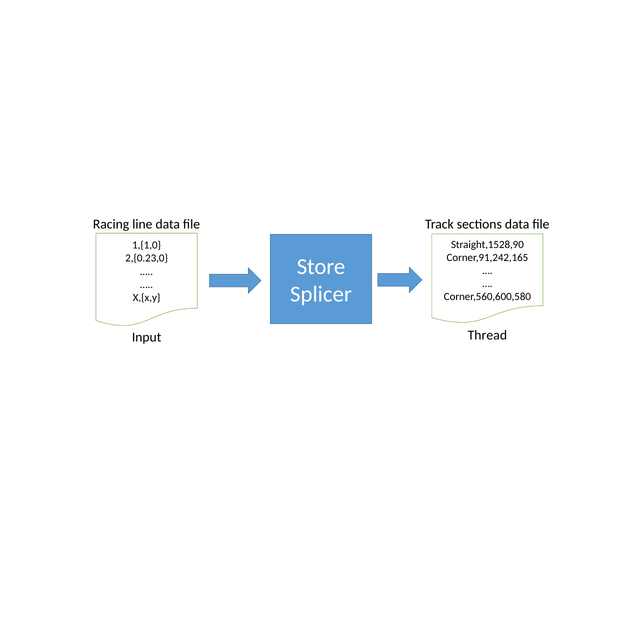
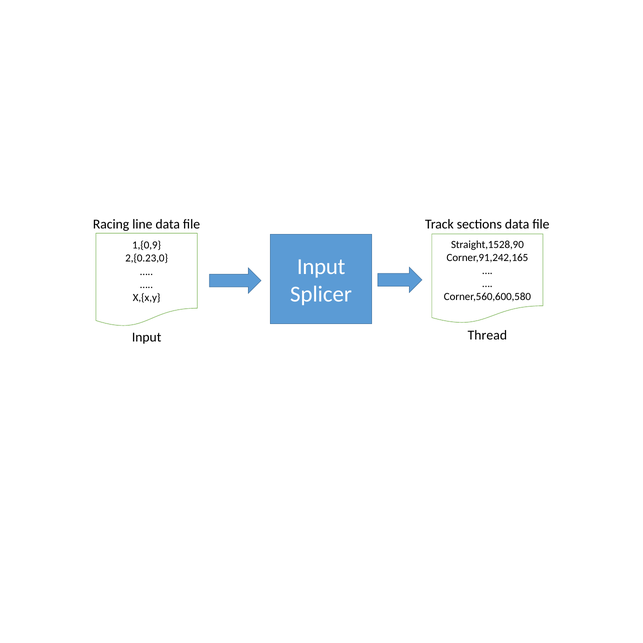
1,{1,0: 1,{1,0 -> 1,{0,9
Store at (321, 267): Store -> Input
